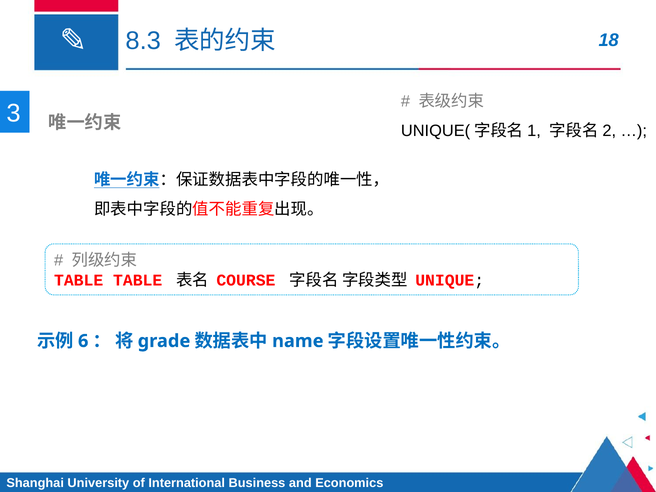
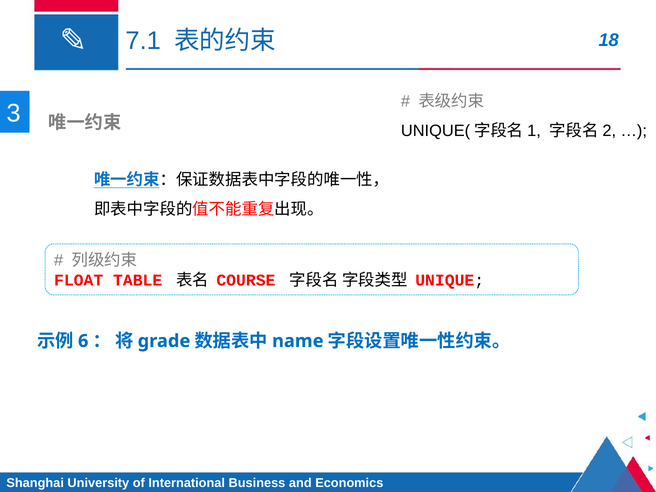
8.3: 8.3 -> 7.1
TABLE at (79, 280): TABLE -> FLOAT
